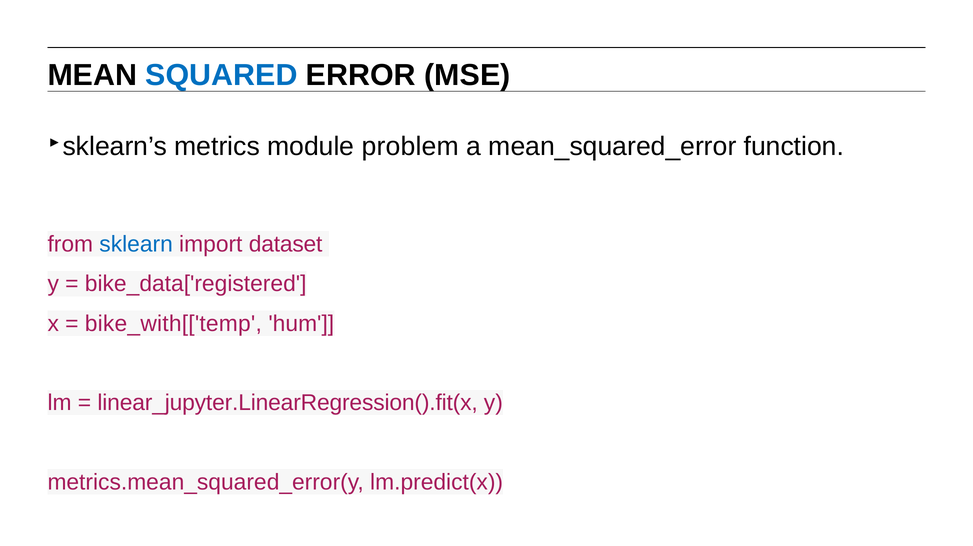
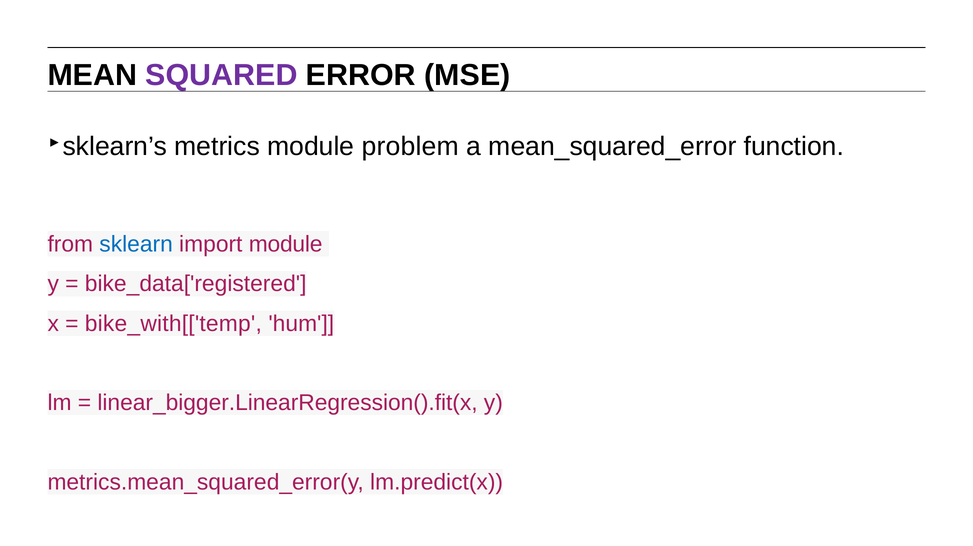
SQUARED colour: blue -> purple
import dataset: dataset -> module
linear_jupyter.LinearRegression().fit(x: linear_jupyter.LinearRegression().fit(x -> linear_bigger.LinearRegression().fit(x
